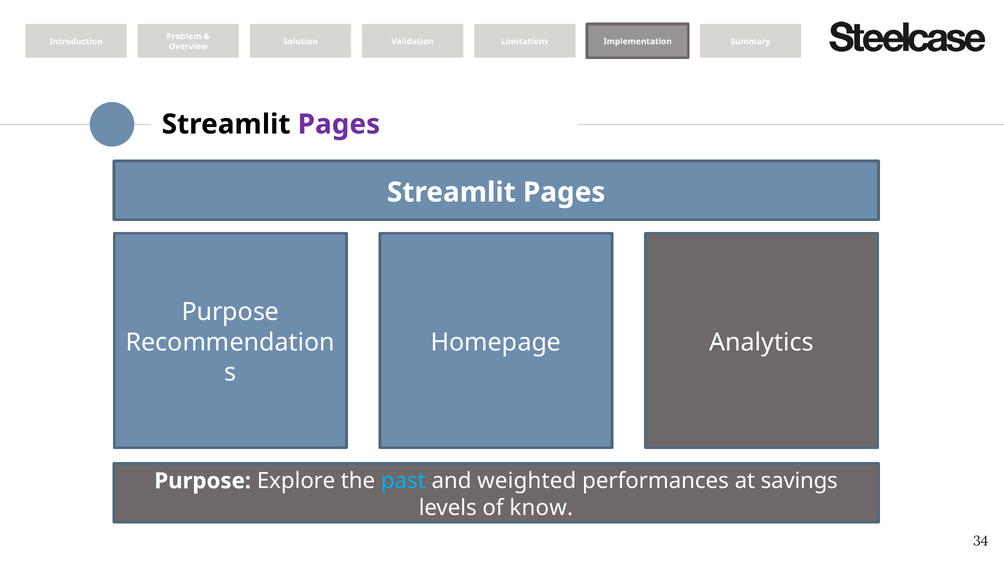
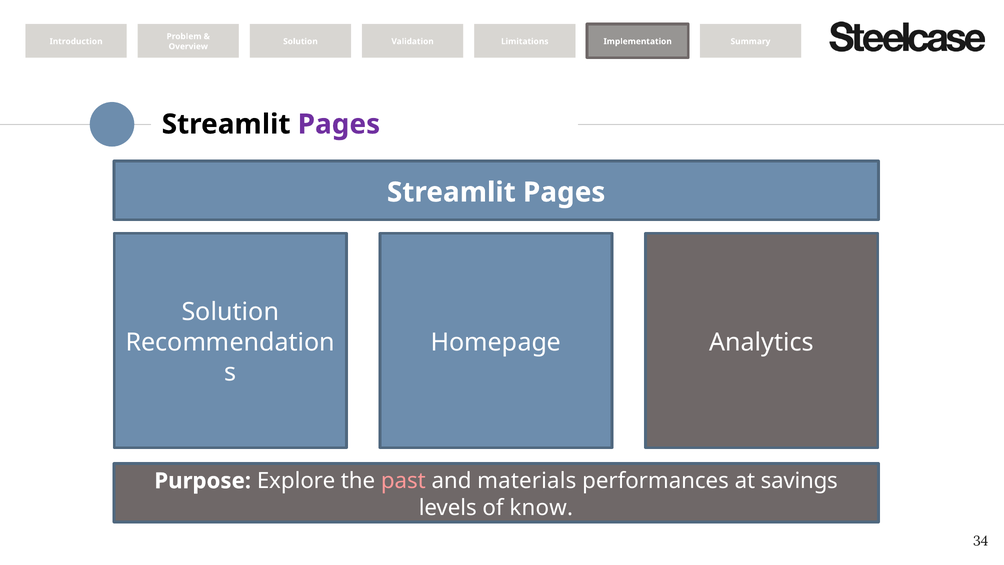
Purpose at (230, 312): Purpose -> Solution
past colour: light blue -> pink
weighted: weighted -> materials
